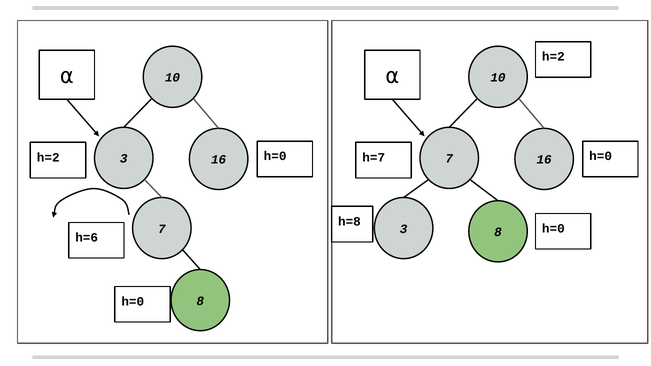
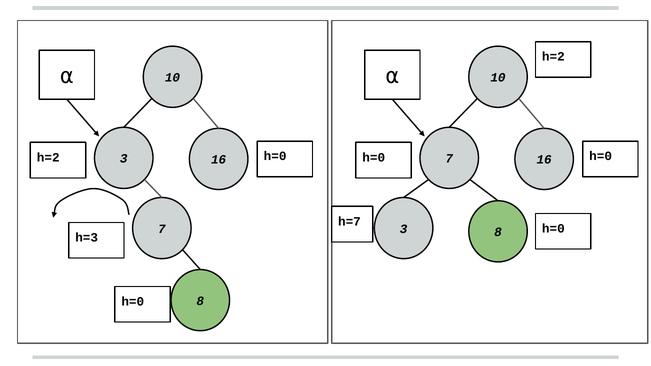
h=7 at (374, 157): h=7 -> h=0
h=8: h=8 -> h=7
h=6: h=6 -> h=3
